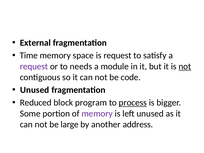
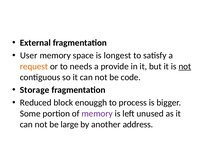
Time: Time -> User
is request: request -> longest
request at (34, 66) colour: purple -> orange
module: module -> provide
Unused at (35, 90): Unused -> Storage
program: program -> enouggh
process underline: present -> none
